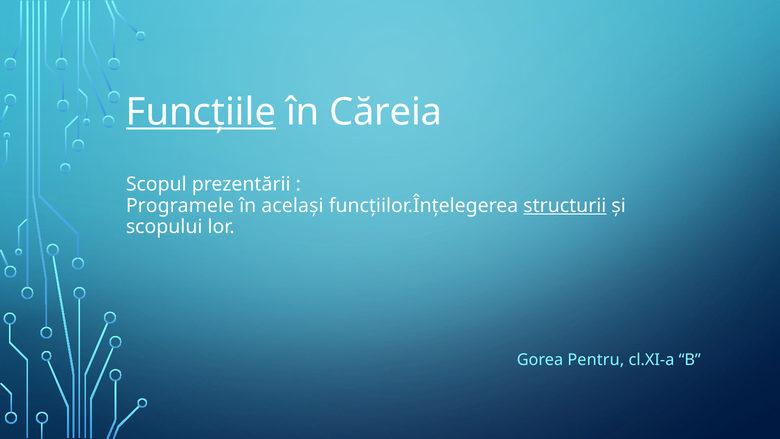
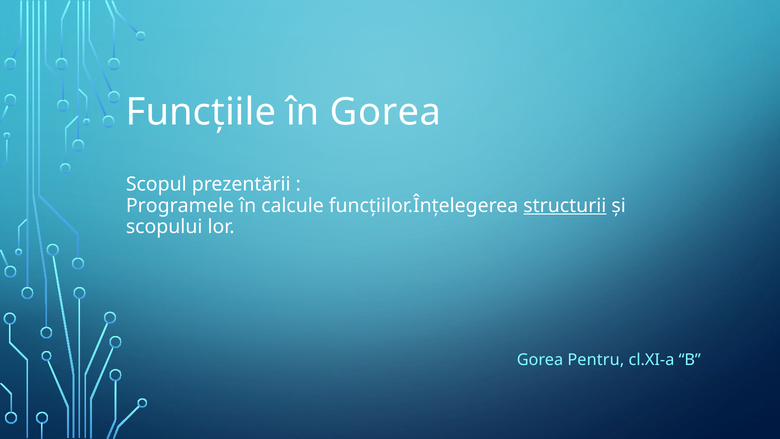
Funcțiile underline: present -> none
în Căreia: Căreia -> Gorea
același: același -> calcule
